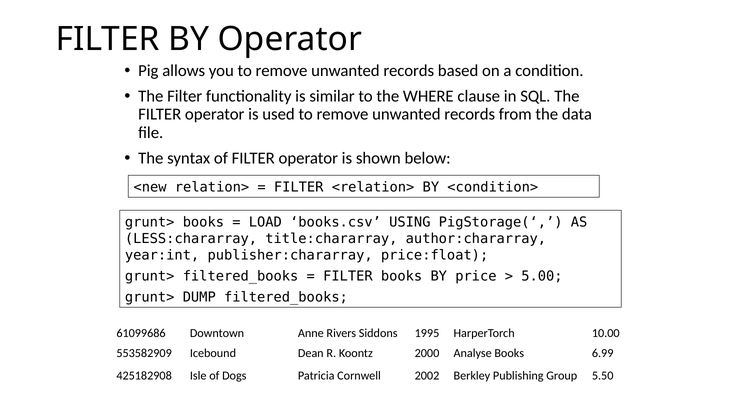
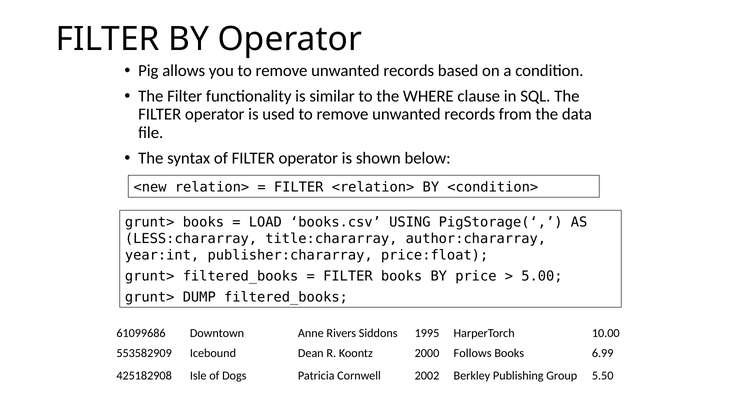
Analyse: Analyse -> Follows
